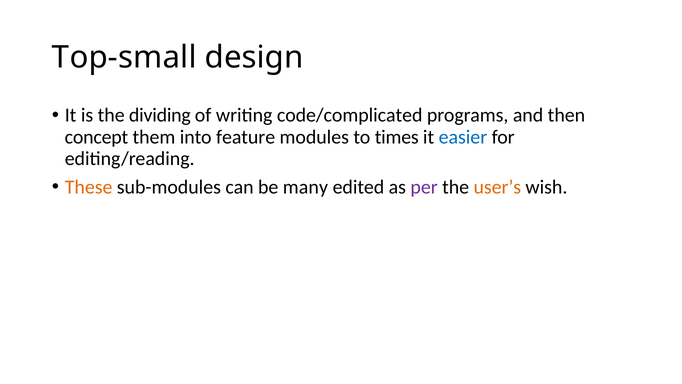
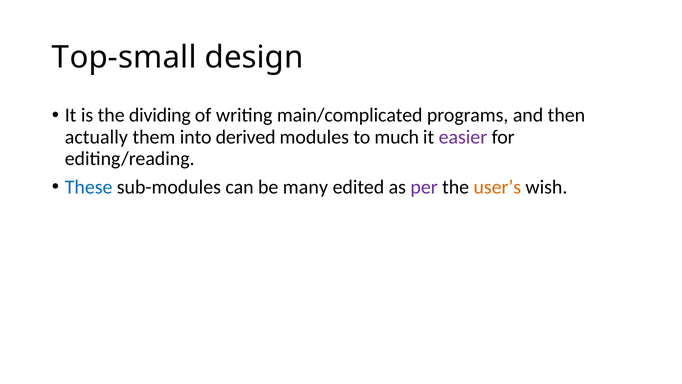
code/complicated: code/complicated -> main/complicated
concept: concept -> actually
feature: feature -> derived
times: times -> much
easier colour: blue -> purple
These colour: orange -> blue
